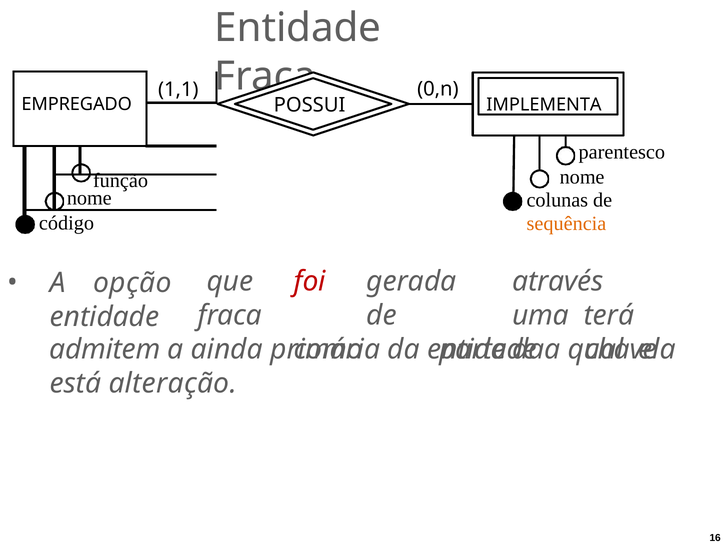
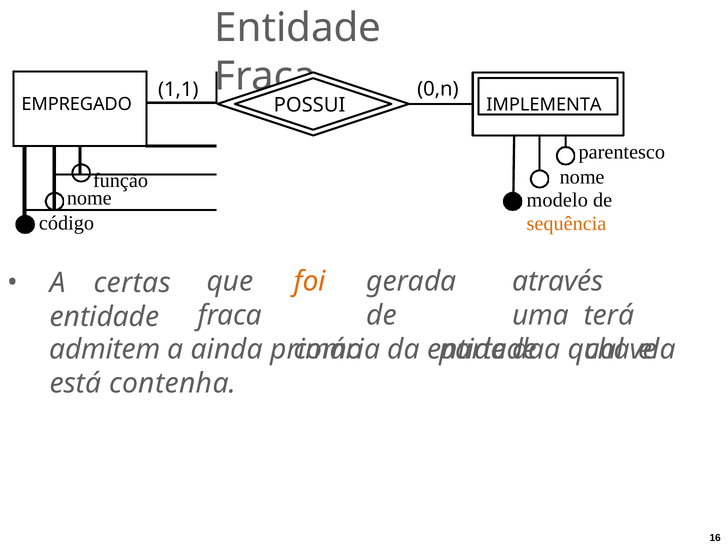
colunas: colunas -> modelo
foi colour: red -> orange
opção: opção -> certas
alteração: alteração -> contenha
